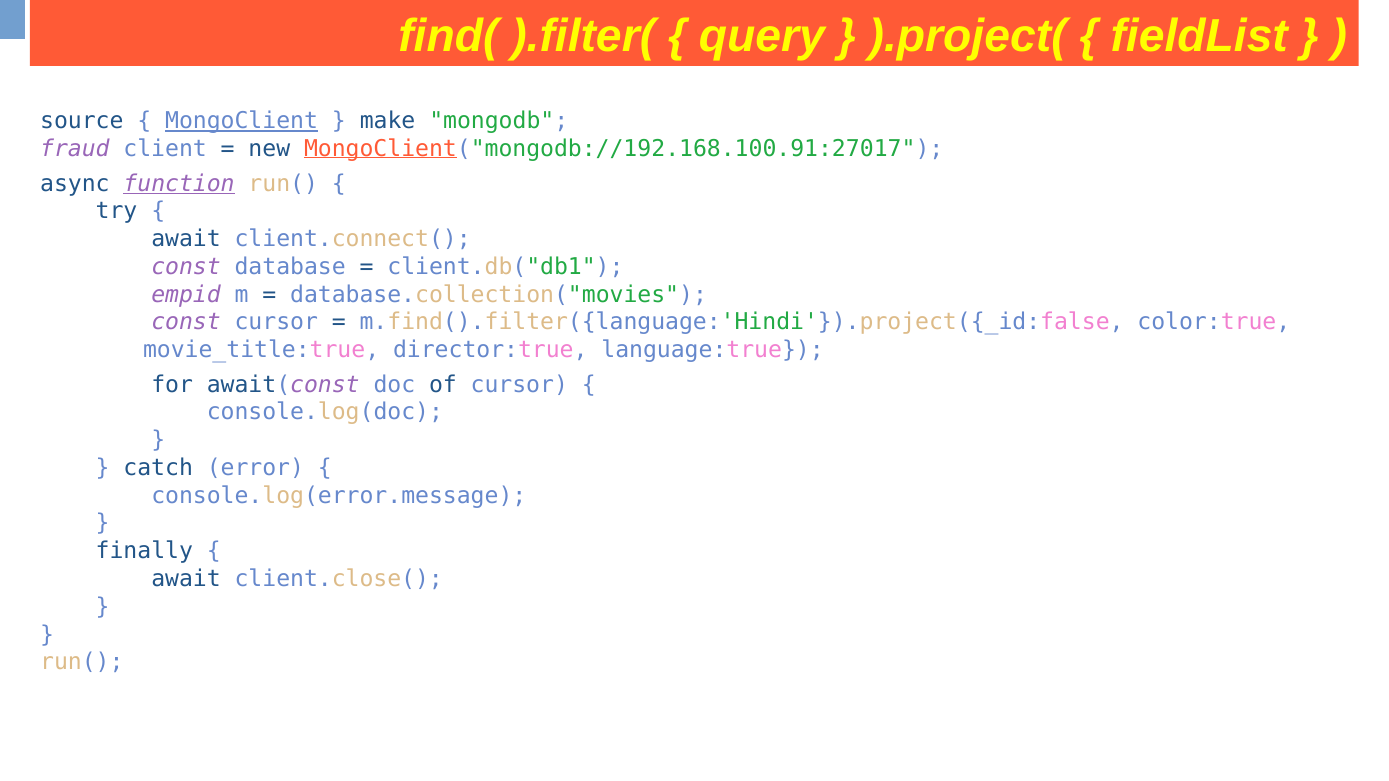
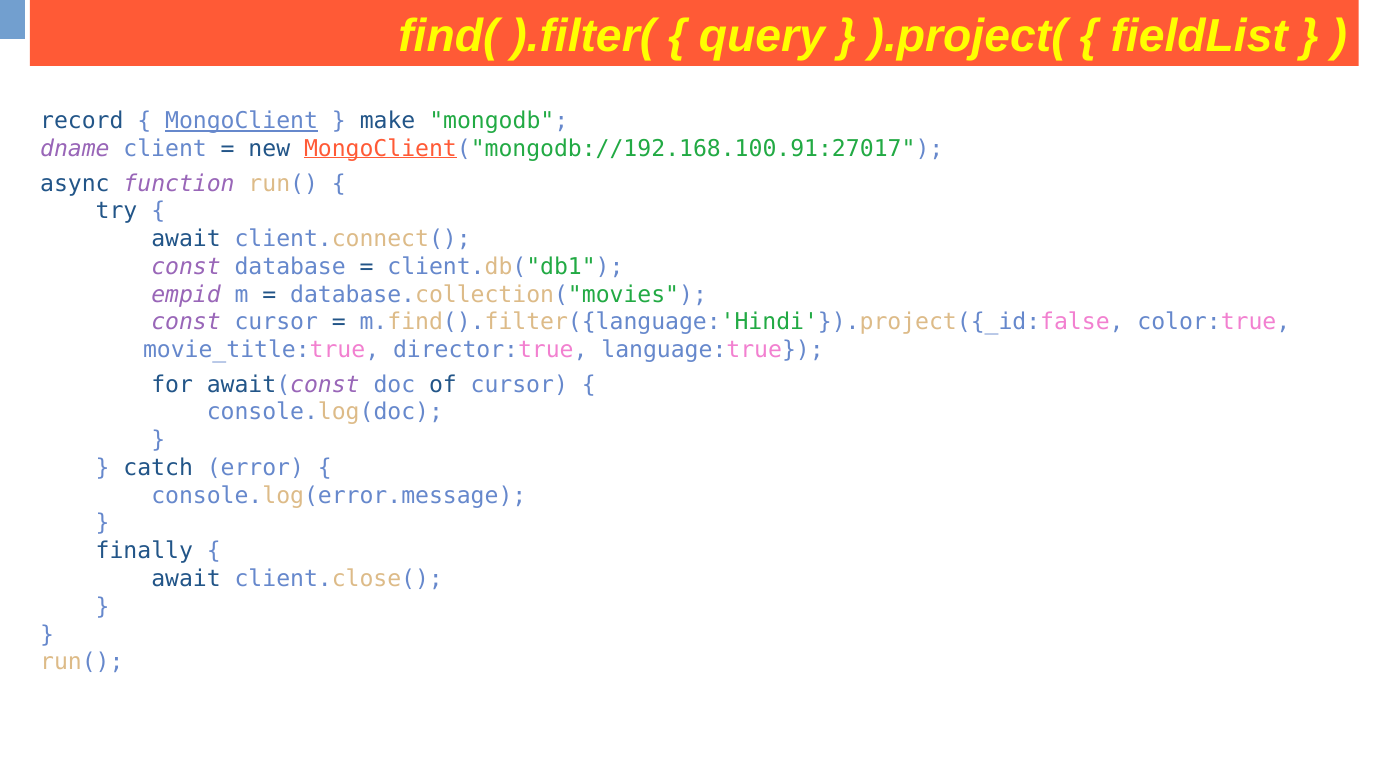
source: source -> record
fraud: fraud -> dname
function underline: present -> none
